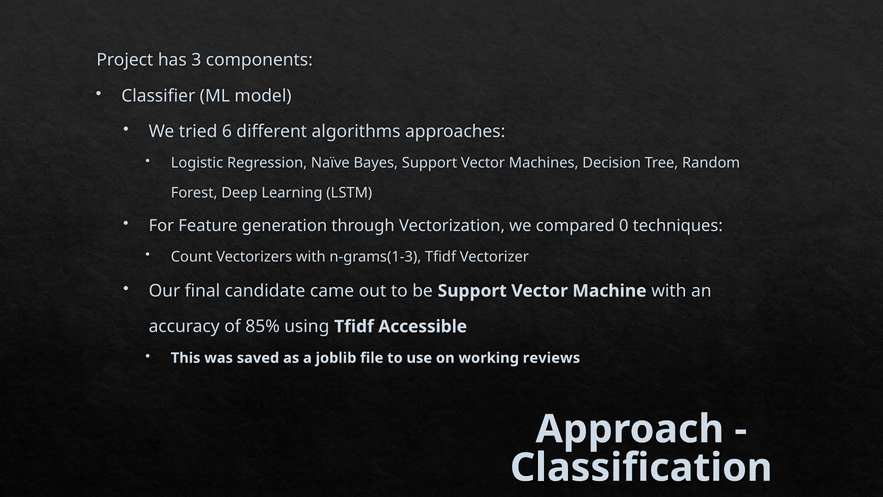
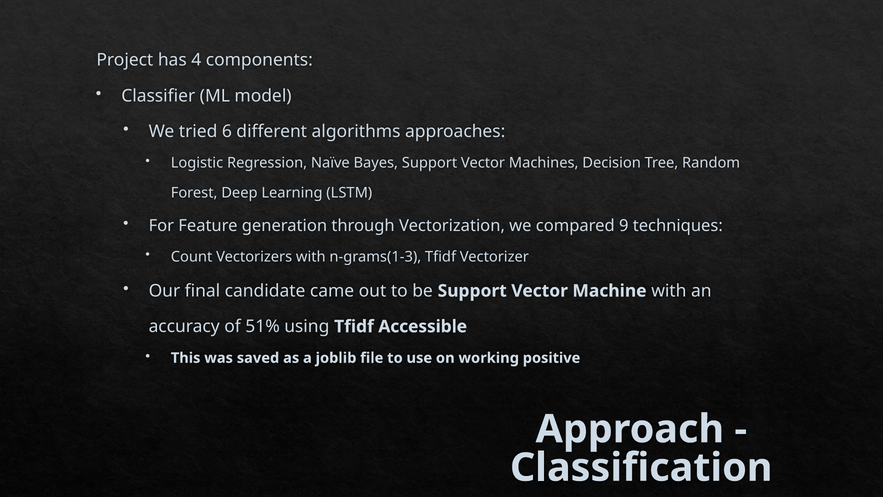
3: 3 -> 4
0: 0 -> 9
85%: 85% -> 51%
reviews: reviews -> positive
